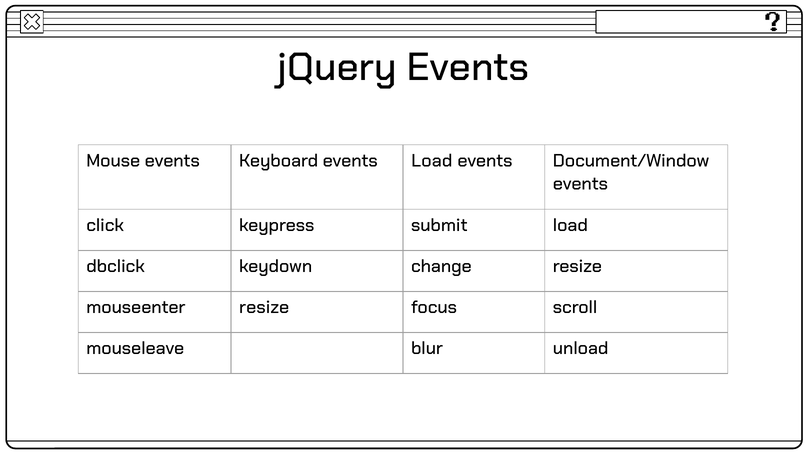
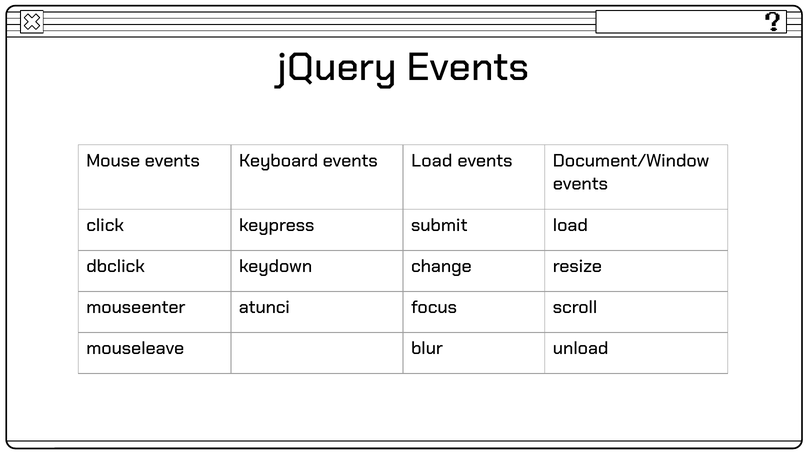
mouseenter resize: resize -> atunci
